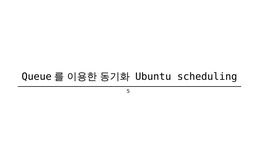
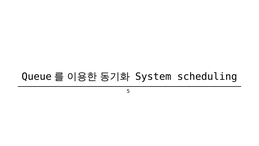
Ubuntu: Ubuntu -> System
